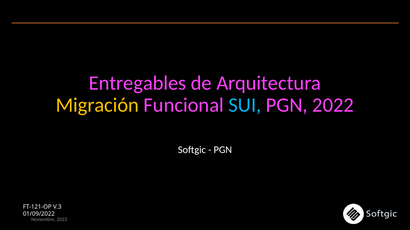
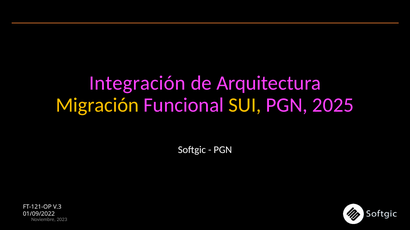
Entregables: Entregables -> Integración
SUI colour: light blue -> yellow
2022: 2022 -> 2025
